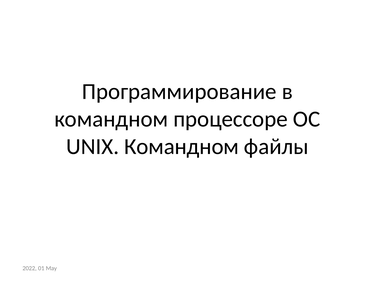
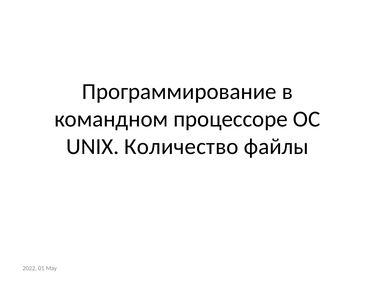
UNIX Командном: Командном -> Количество
